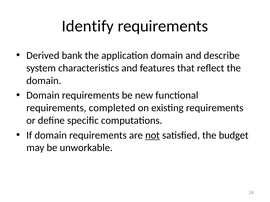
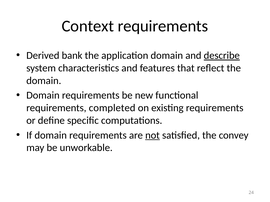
Identify: Identify -> Context
describe underline: none -> present
budget: budget -> convey
